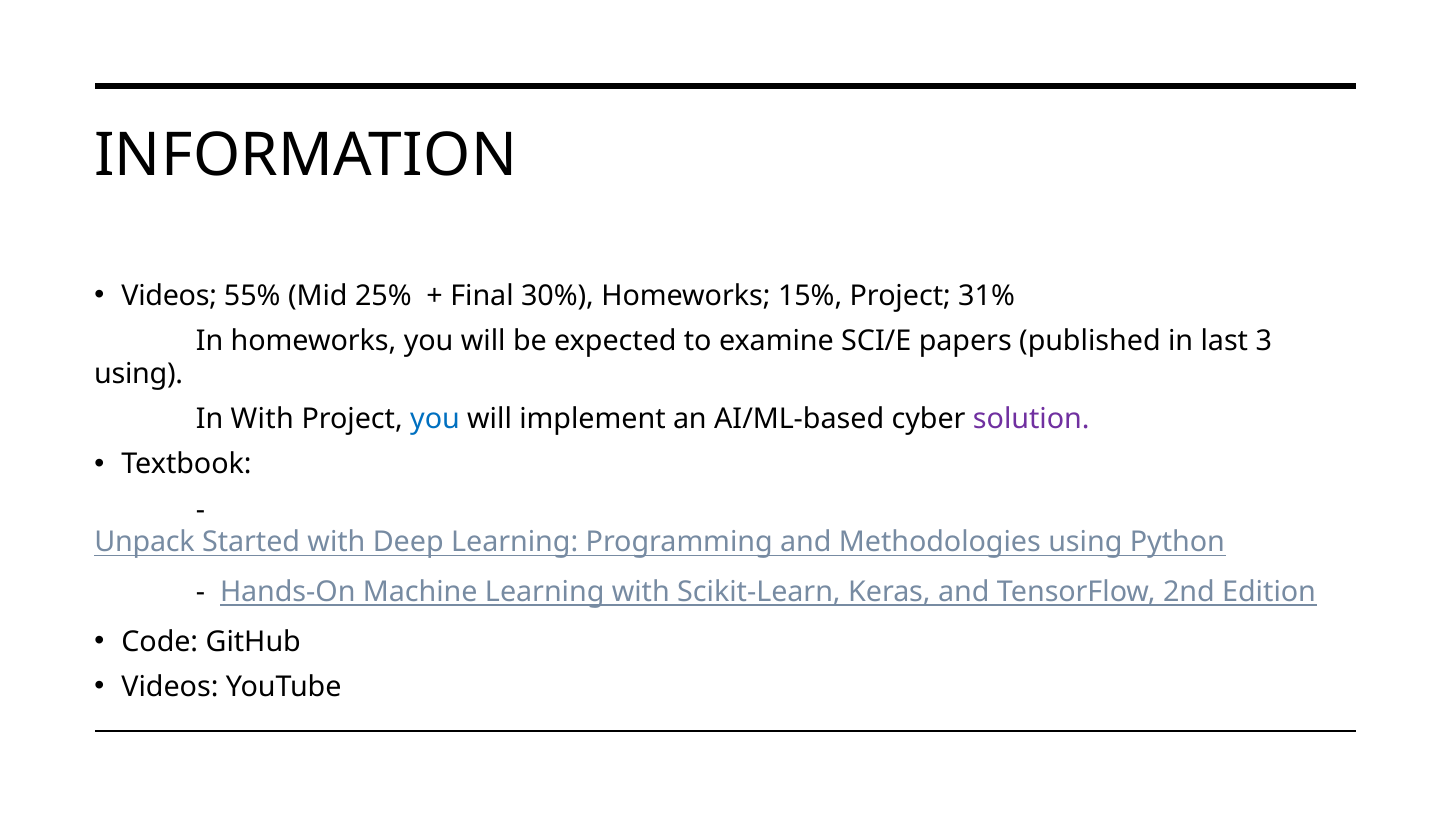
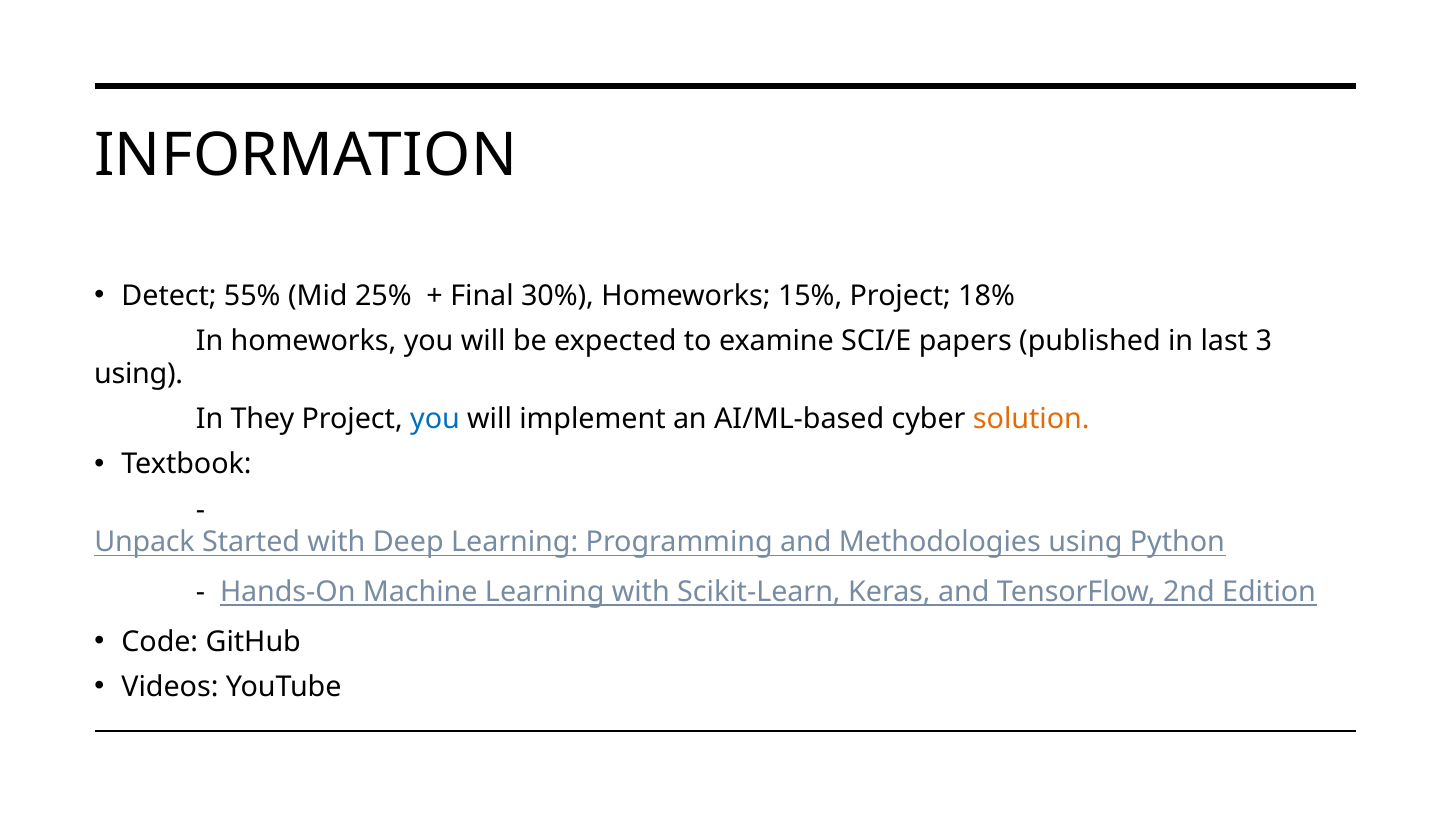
Videos at (169, 296): Videos -> Detect
31%: 31% -> 18%
In With: With -> They
solution colour: purple -> orange
